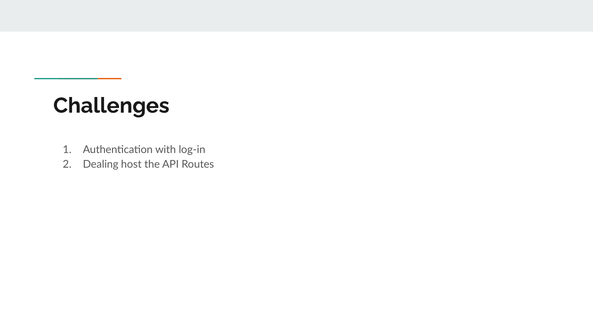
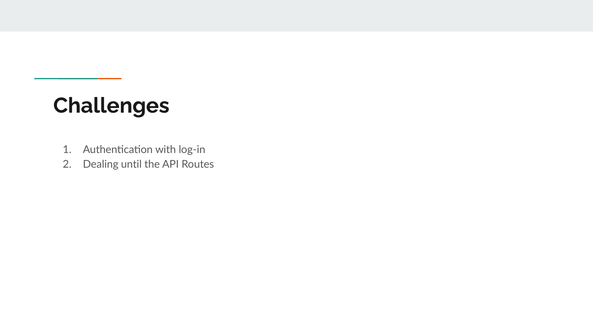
host: host -> until
